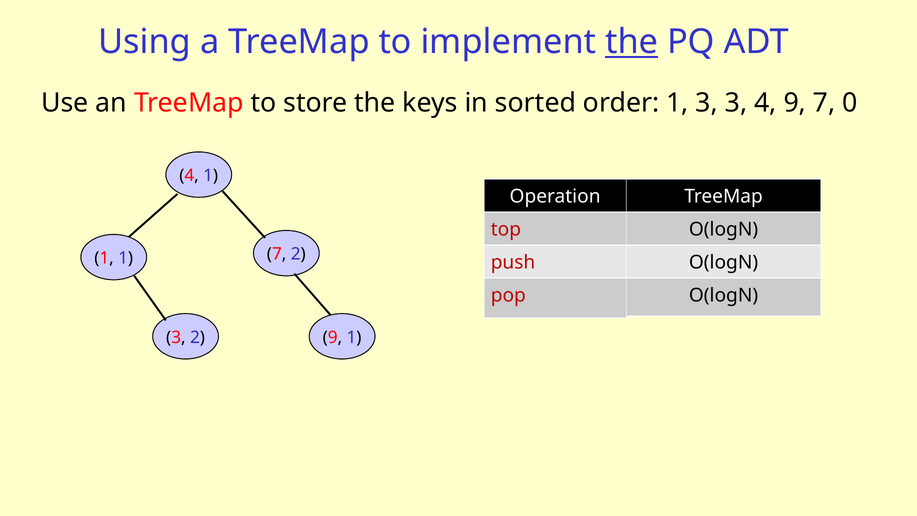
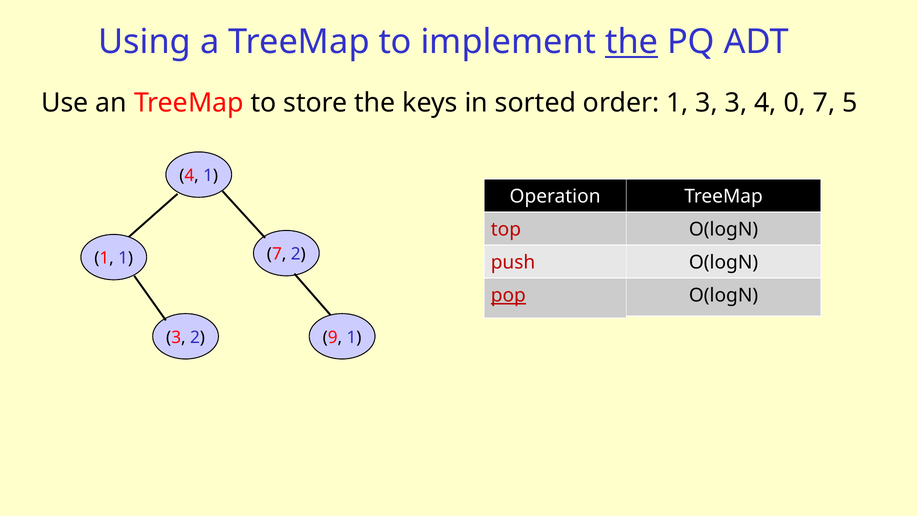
4 9: 9 -> 0
0: 0 -> 5
pop underline: none -> present
